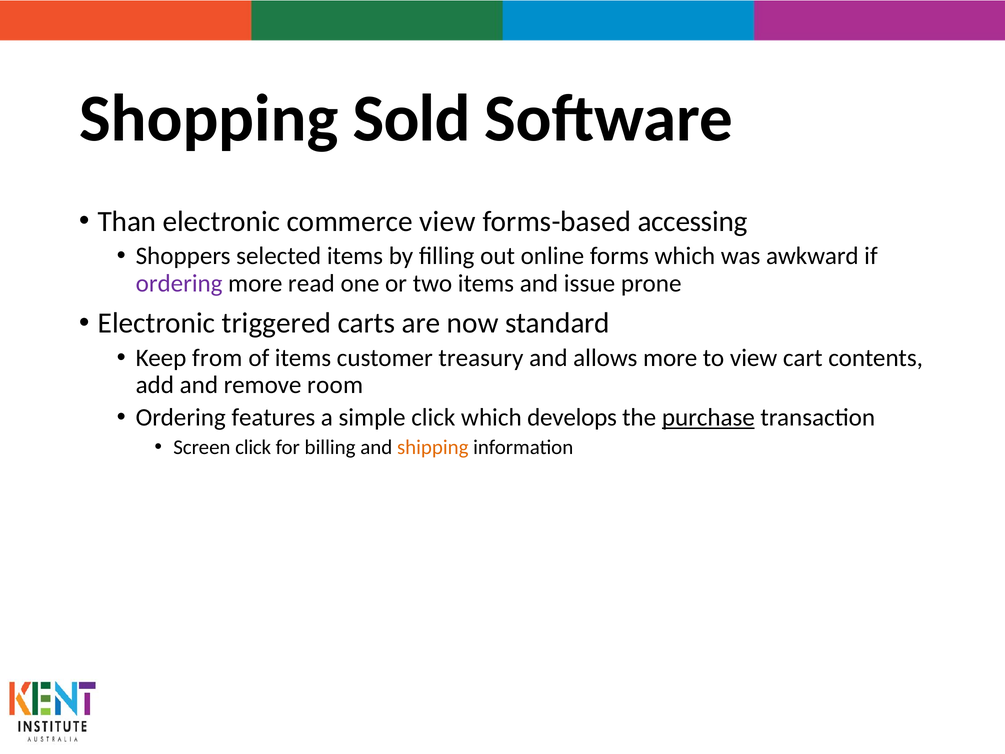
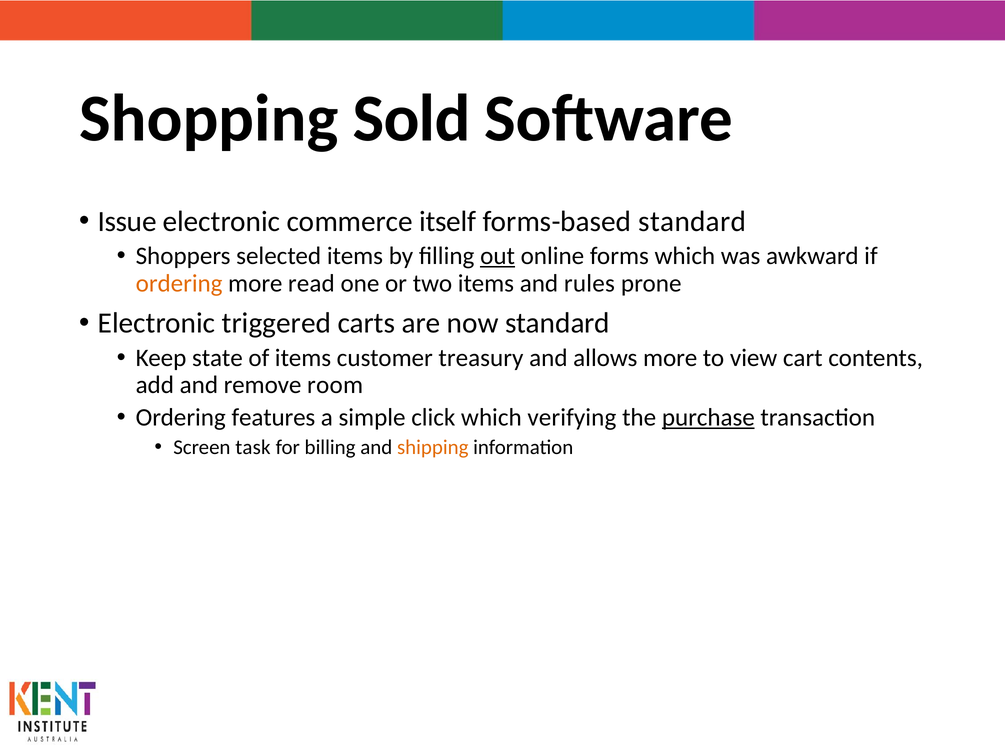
Than: Than -> Issue
commerce view: view -> itself
forms-based accessing: accessing -> standard
out underline: none -> present
ordering at (179, 283) colour: purple -> orange
issue: issue -> rules
from: from -> state
develops: develops -> verifying
Screen click: click -> task
